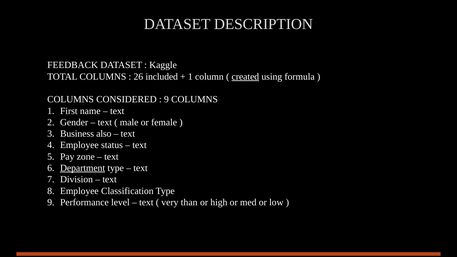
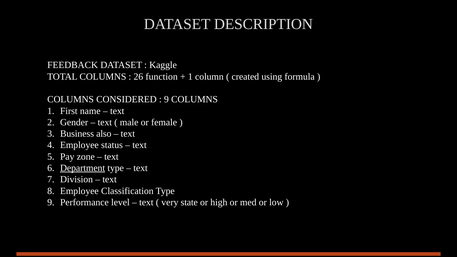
included: included -> function
created underline: present -> none
than: than -> state
